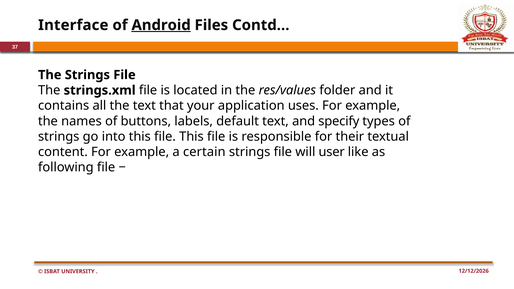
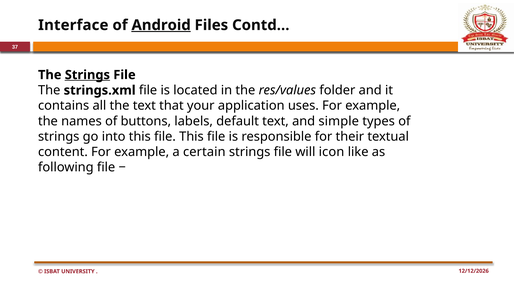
Strings at (87, 75) underline: none -> present
specify: specify -> simple
user: user -> icon
